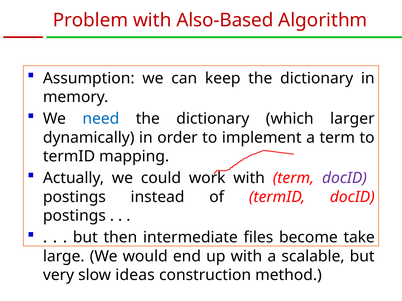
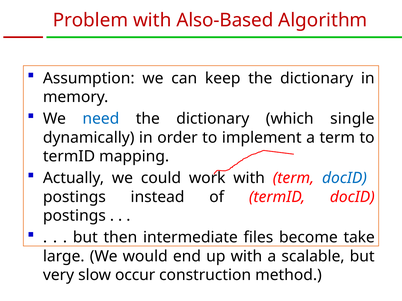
larger: larger -> single
docID at (344, 178) colour: purple -> blue
ideas: ideas -> occur
